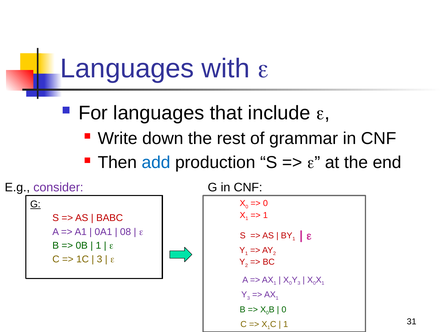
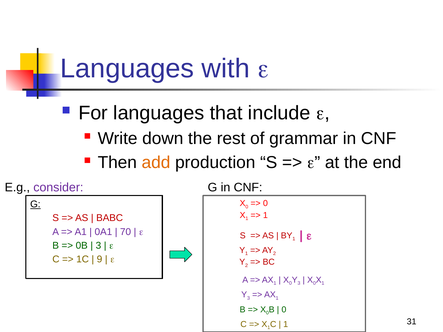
add colour: blue -> orange
08: 08 -> 70
1 at (98, 246): 1 -> 3
3 at (100, 260): 3 -> 9
